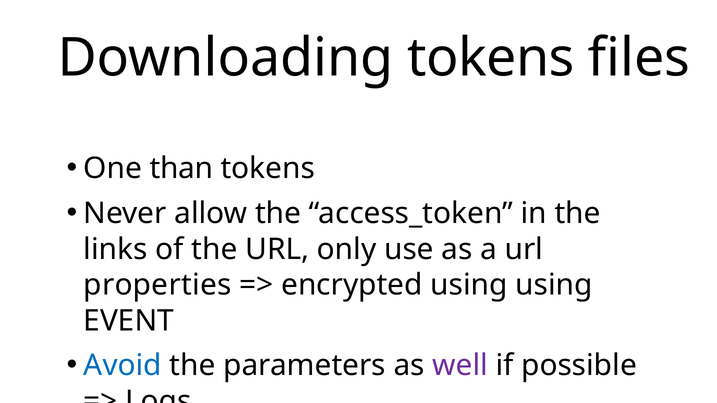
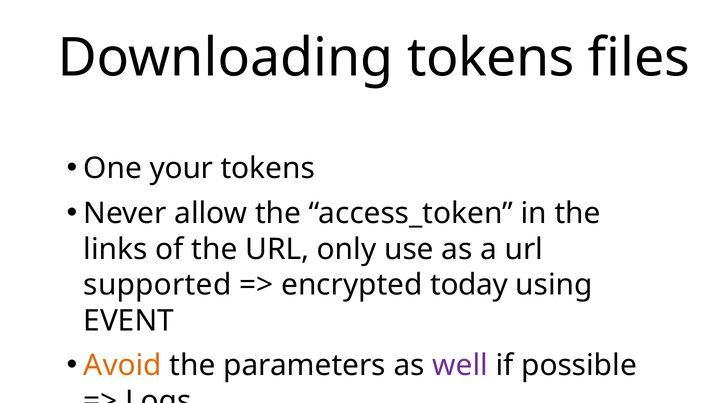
than: than -> your
properties: properties -> supported
encrypted using: using -> today
Avoid colour: blue -> orange
